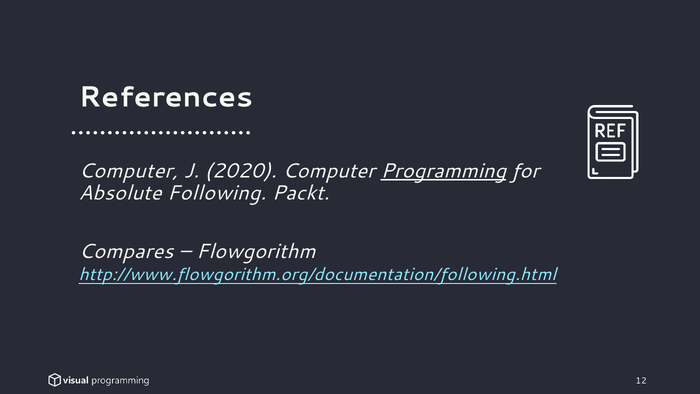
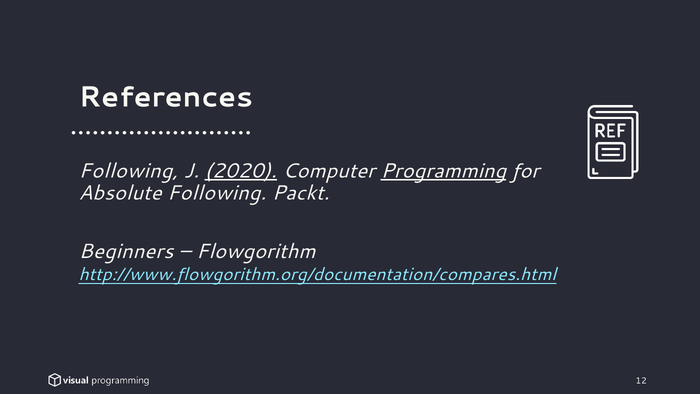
Computer at (129, 171): Computer -> Following
2020 underline: none -> present
Compares: Compares -> Beginners
http://www.flowgorithm.org/documentation/following.html: http://www.flowgorithm.org/documentation/following.html -> http://www.flowgorithm.org/documentation/compares.html
